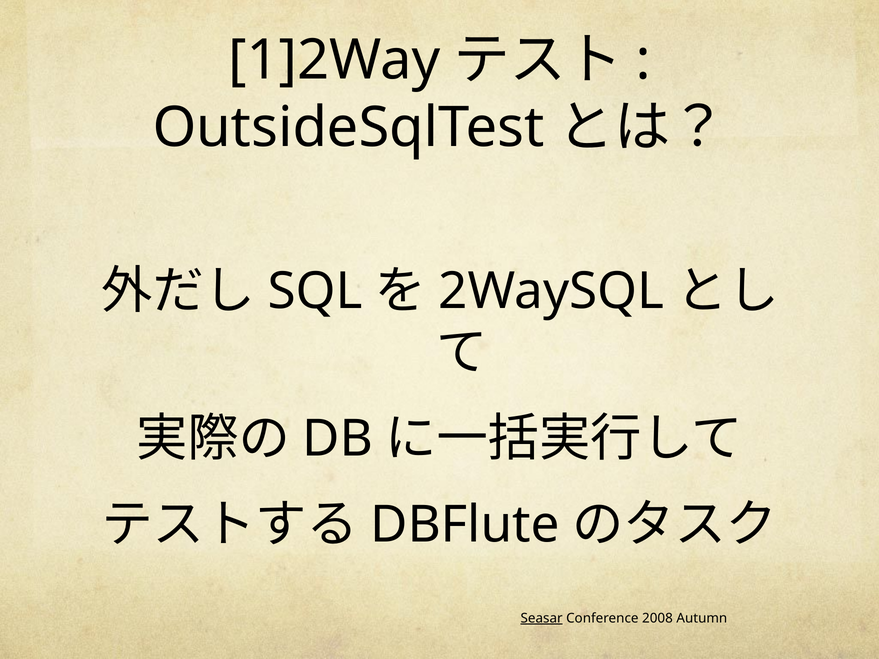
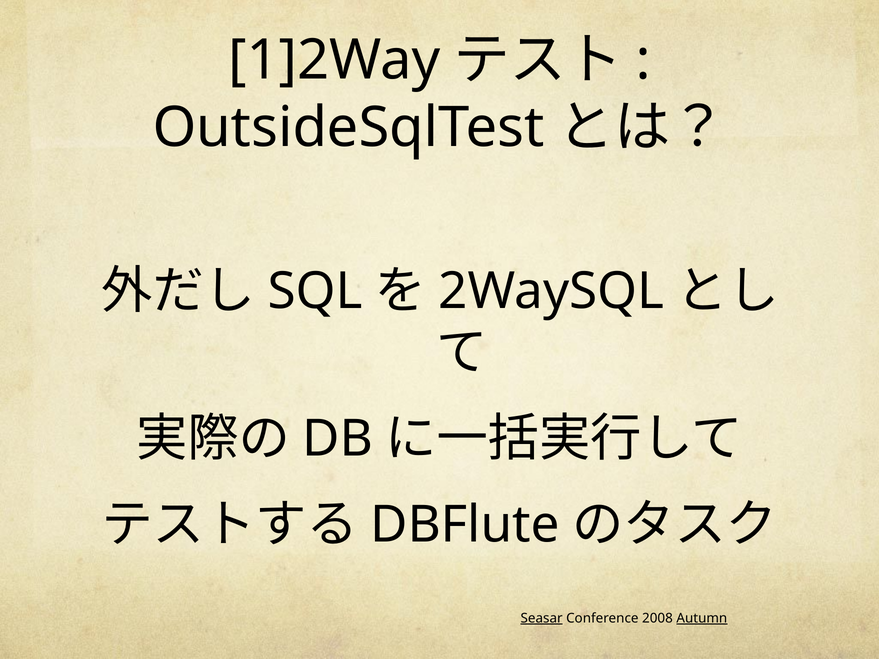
Autumn underline: none -> present
